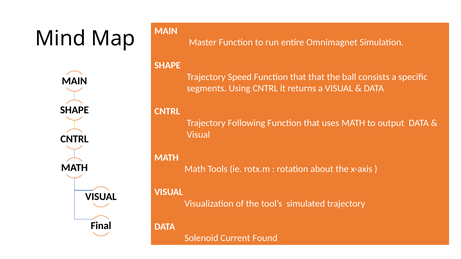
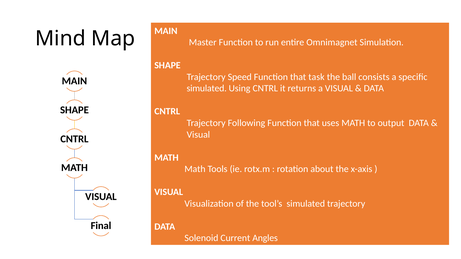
that that: that -> task
segments at (207, 89): segments -> simulated
Found: Found -> Angles
